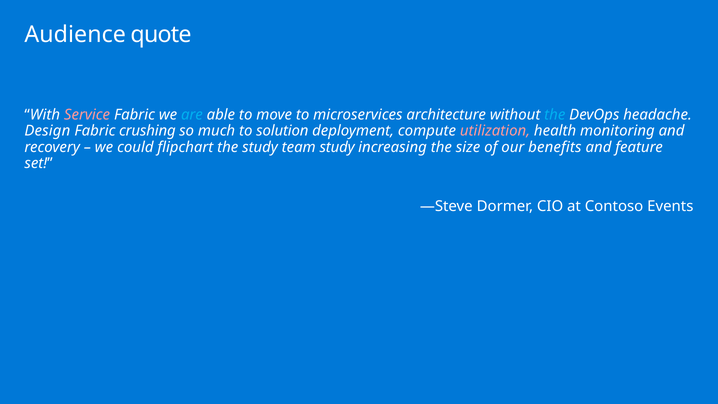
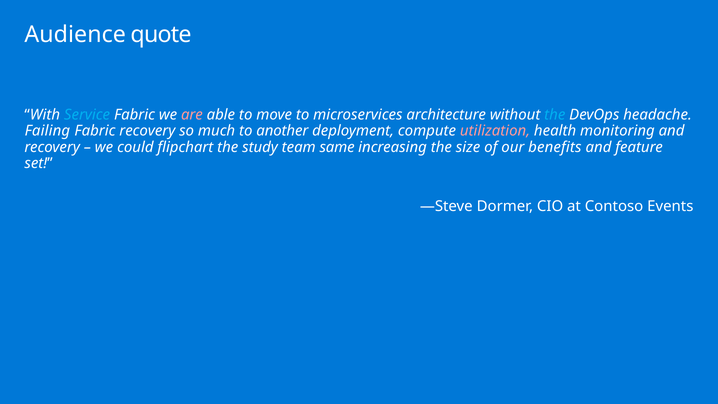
Service colour: pink -> light blue
are colour: light blue -> pink
Design: Design -> Failing
Fabric crushing: crushing -> recovery
solution: solution -> another
team study: study -> same
